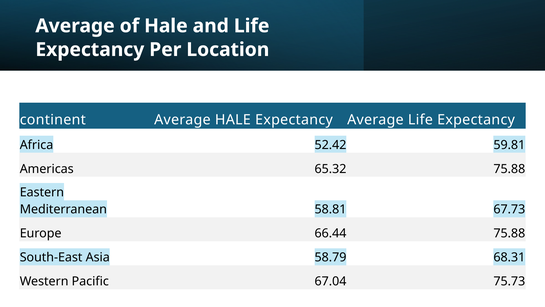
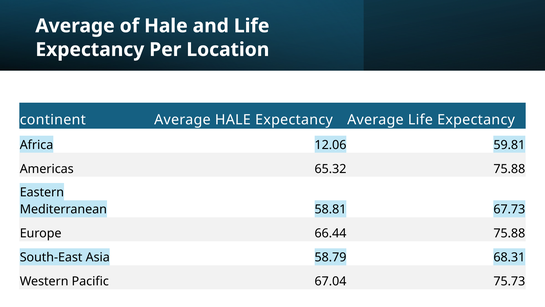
52.42: 52.42 -> 12.06
